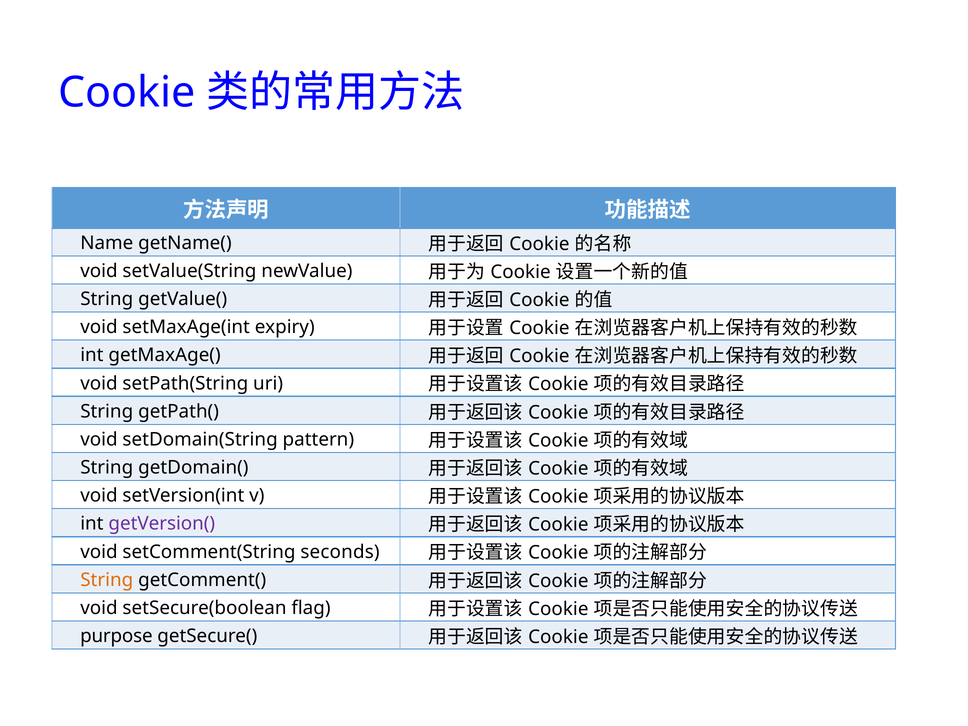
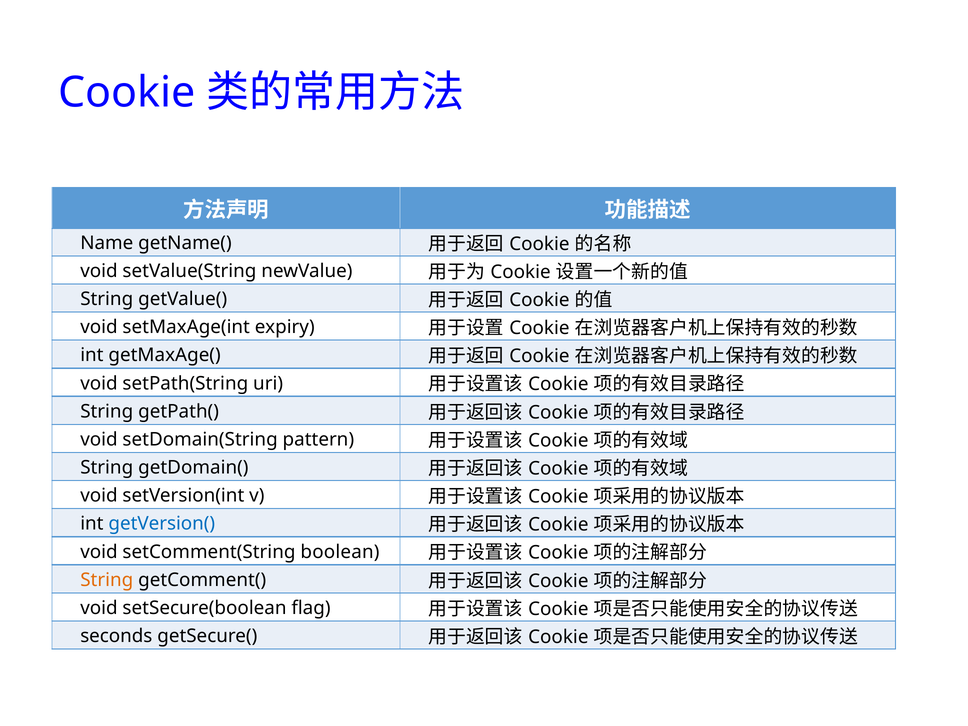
getVersion( colour: purple -> blue
seconds: seconds -> boolean
purpose: purpose -> seconds
